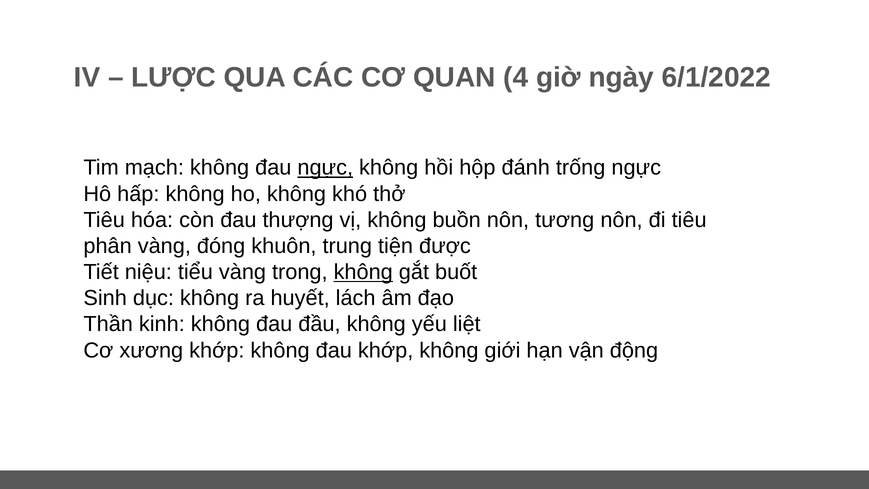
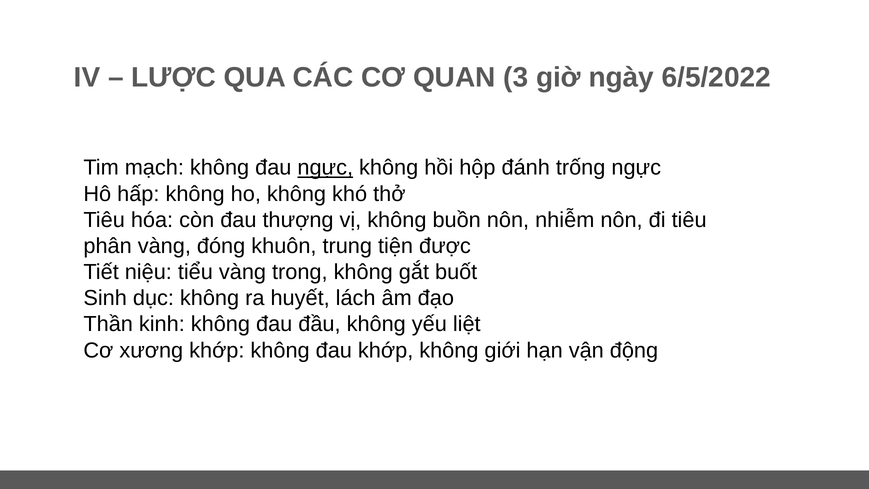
4: 4 -> 3
6/1/2022: 6/1/2022 -> 6/5/2022
tương: tương -> nhiễm
không at (363, 272) underline: present -> none
